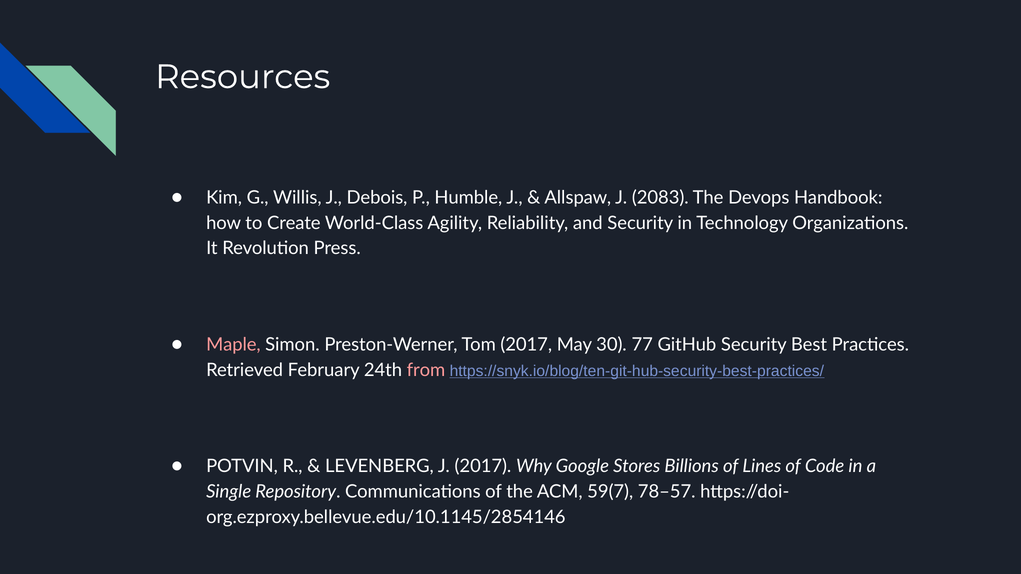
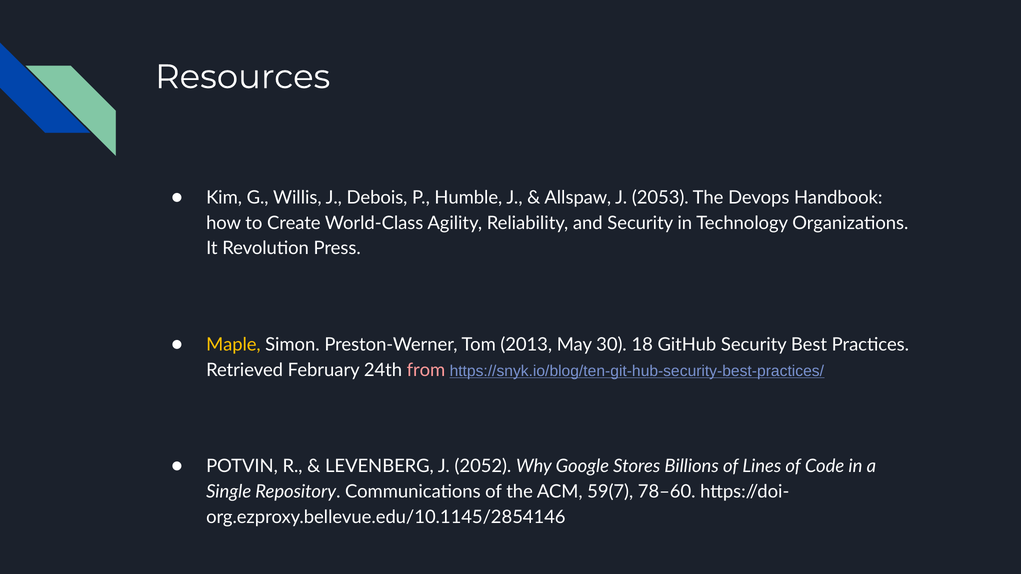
2083: 2083 -> 2053
Maple colour: pink -> yellow
Tom 2017: 2017 -> 2013
77: 77 -> 18
J 2017: 2017 -> 2052
78–57: 78–57 -> 78–60
